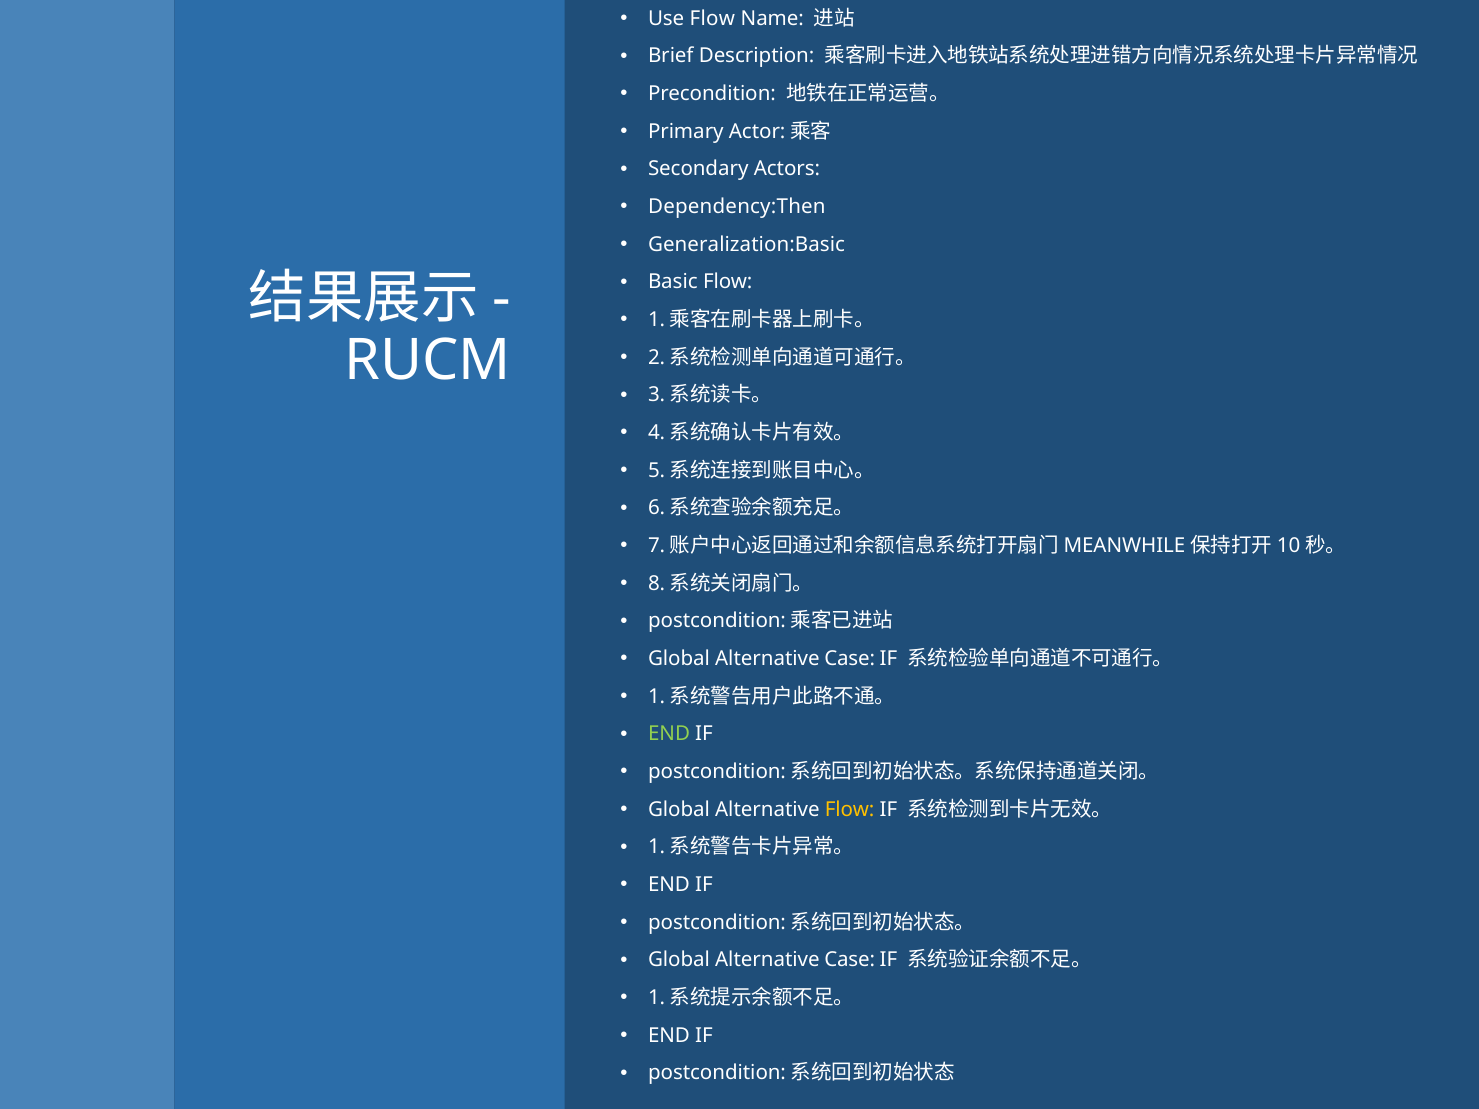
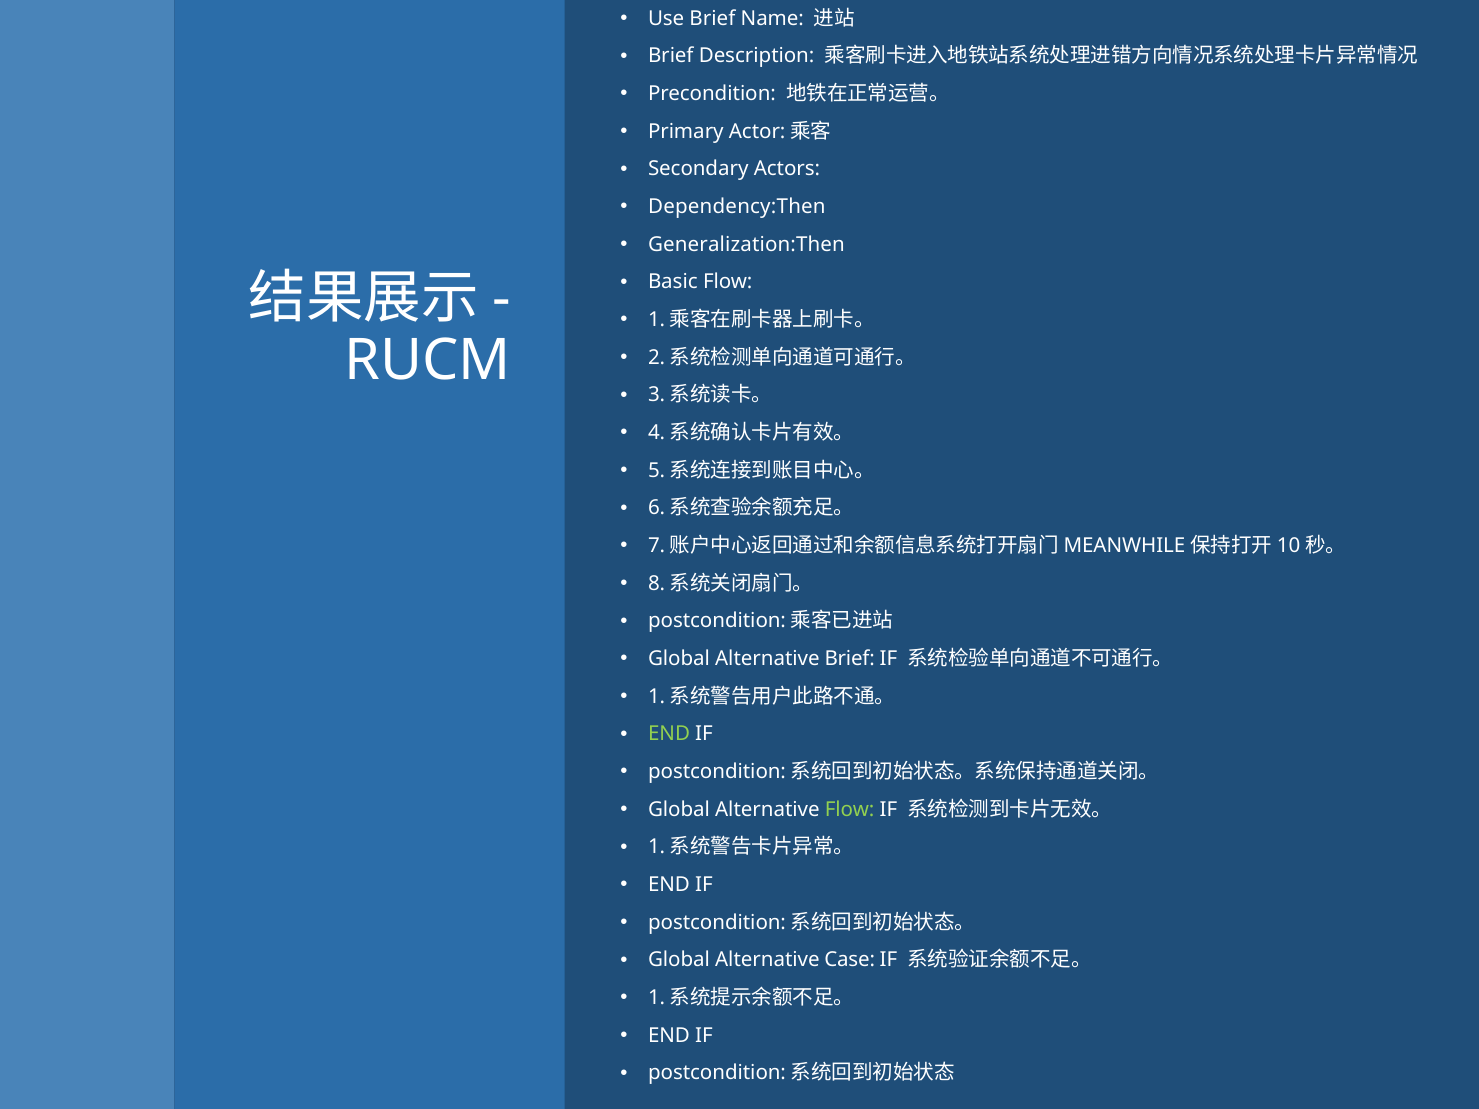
Use Flow: Flow -> Brief
Generalization:Basic: Generalization:Basic -> Generalization:Then
Case at (850, 659): Case -> Brief
Flow at (850, 810) colour: yellow -> light green
